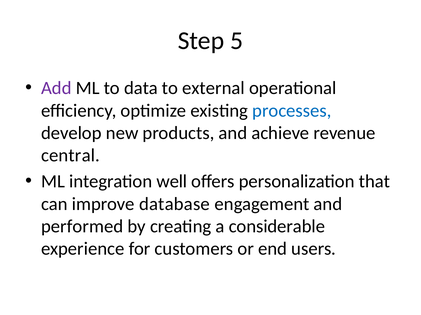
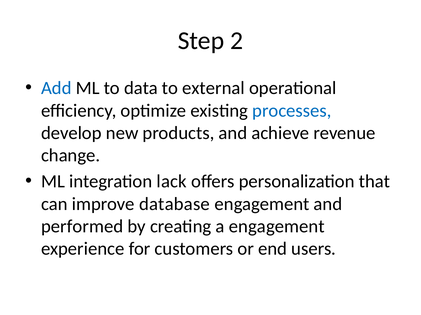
5: 5 -> 2
Add colour: purple -> blue
central: central -> change
well: well -> lack
a considerable: considerable -> engagement
